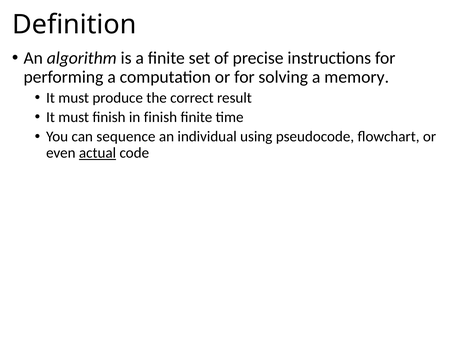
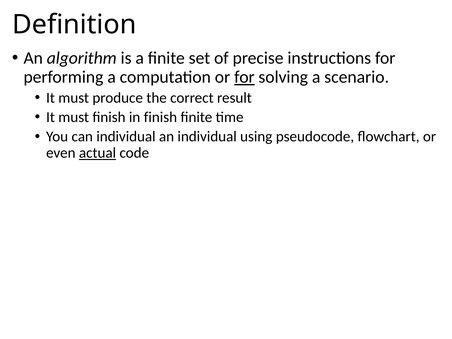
for at (244, 77) underline: none -> present
memory: memory -> scenario
can sequence: sequence -> individual
